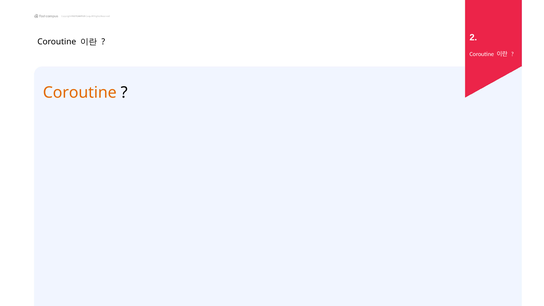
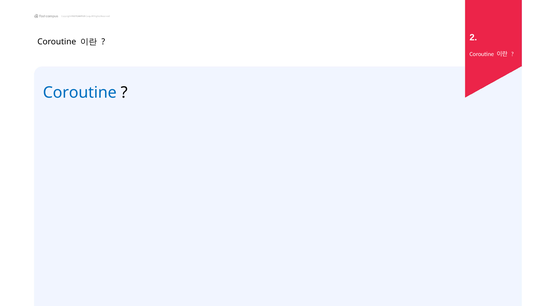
Coroutine at (80, 93) colour: orange -> blue
